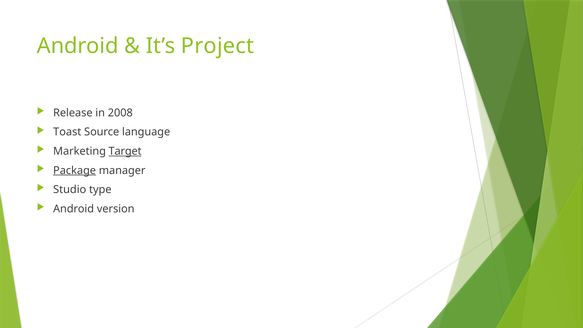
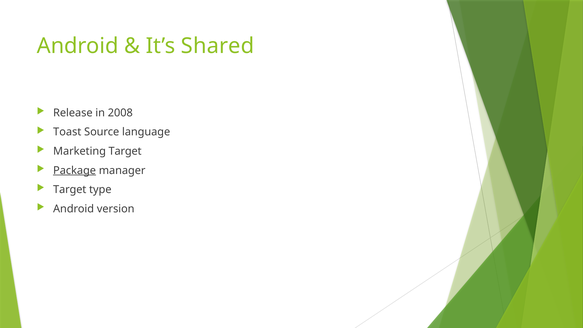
Project: Project -> Shared
Target at (125, 151) underline: present -> none
Studio at (70, 190): Studio -> Target
